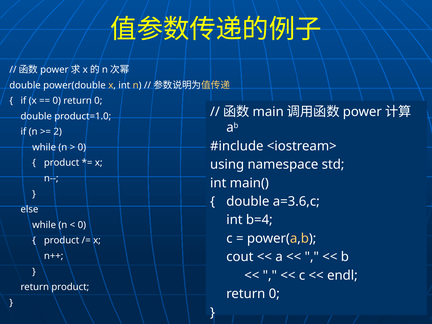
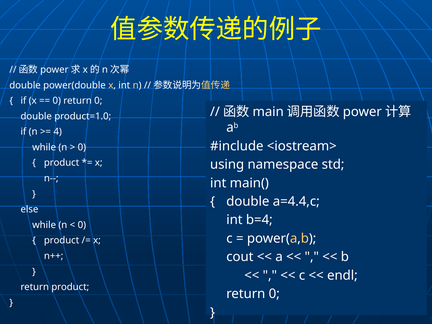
2: 2 -> 4
a=3.6,c: a=3.6,c -> a=4.4,c
